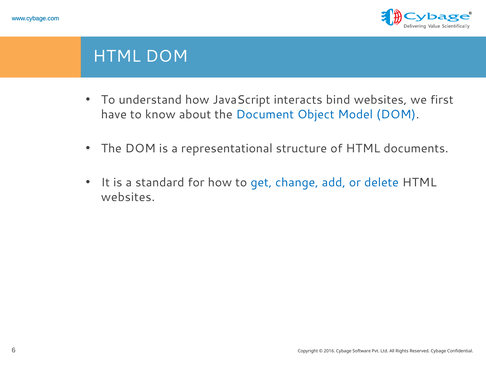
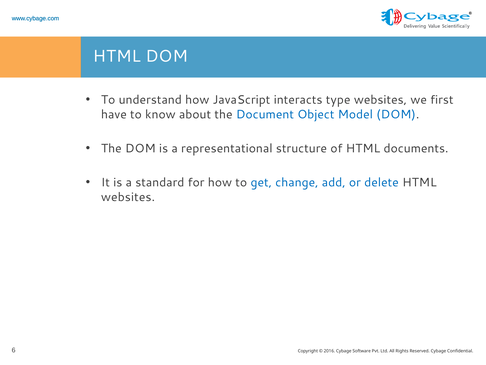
bind: bind -> type
